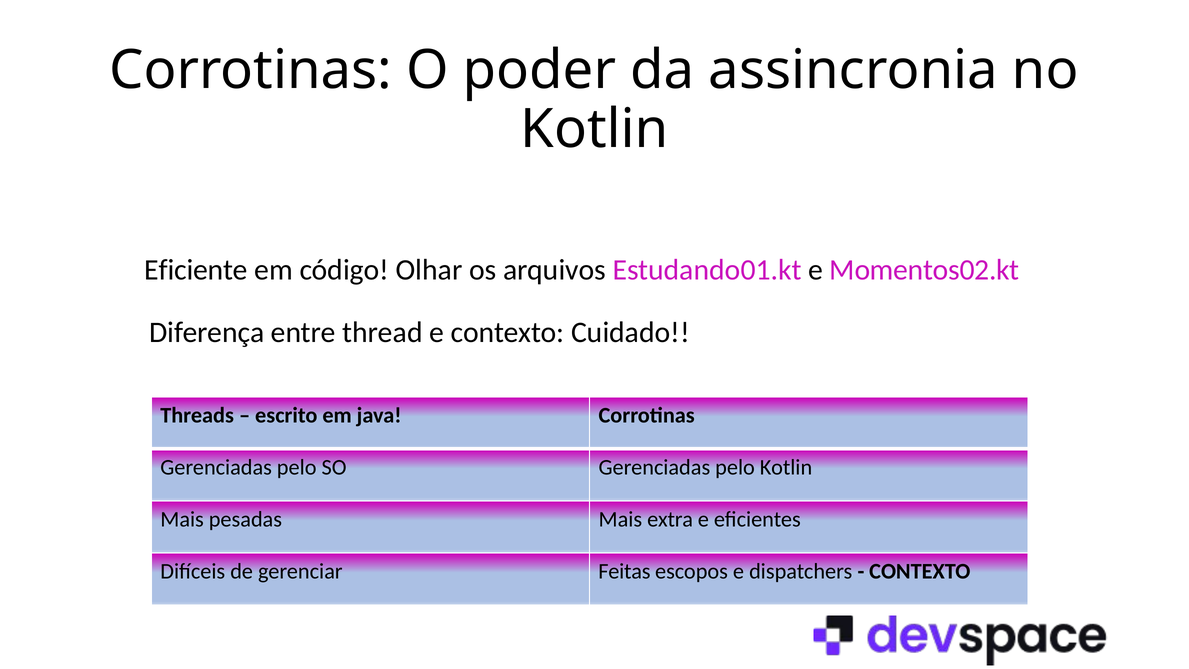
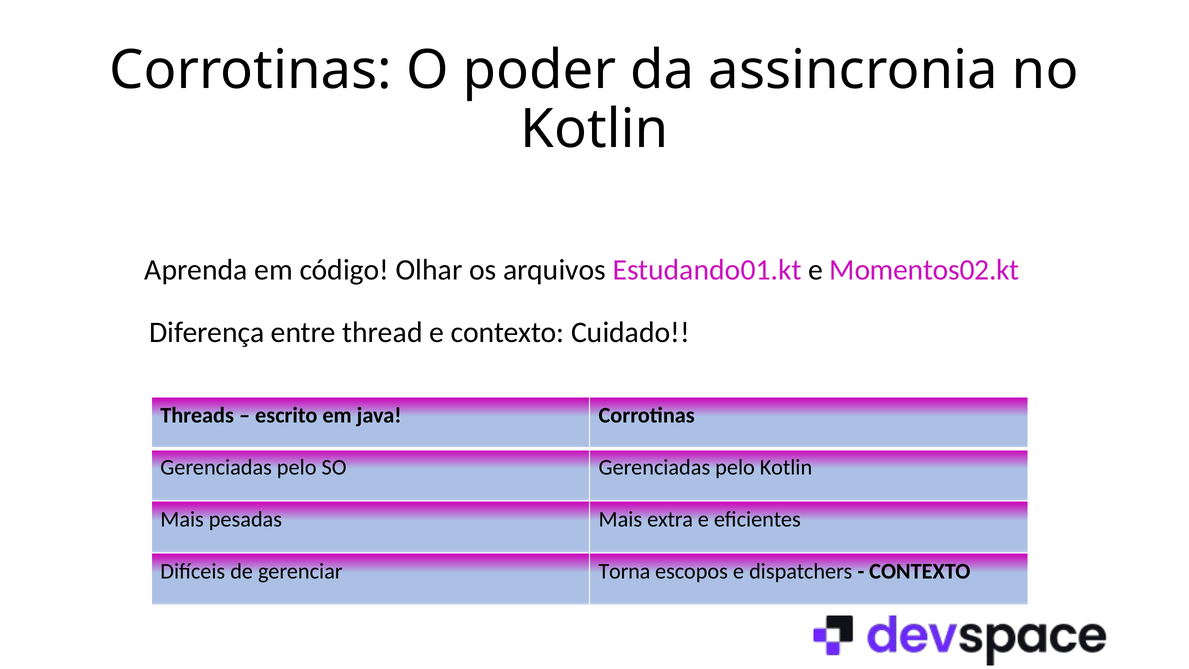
Eficiente: Eficiente -> Aprenda
Feitas: Feitas -> Torna
